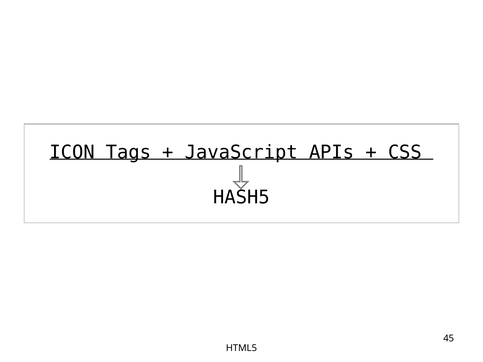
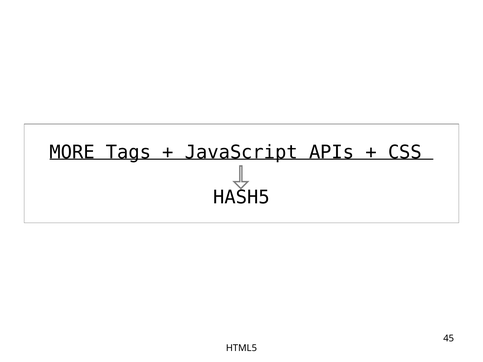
ICON: ICON -> MORE
